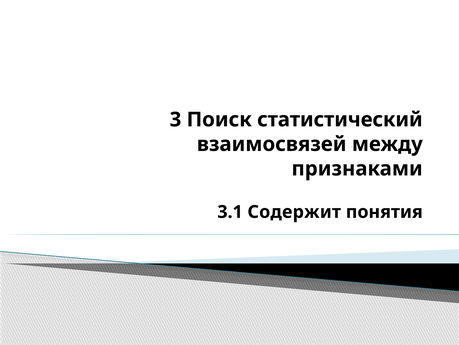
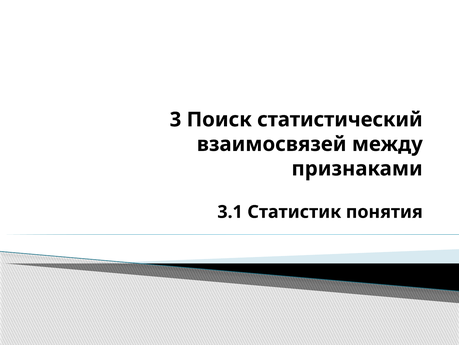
Содержит: Содержит -> Статистик
